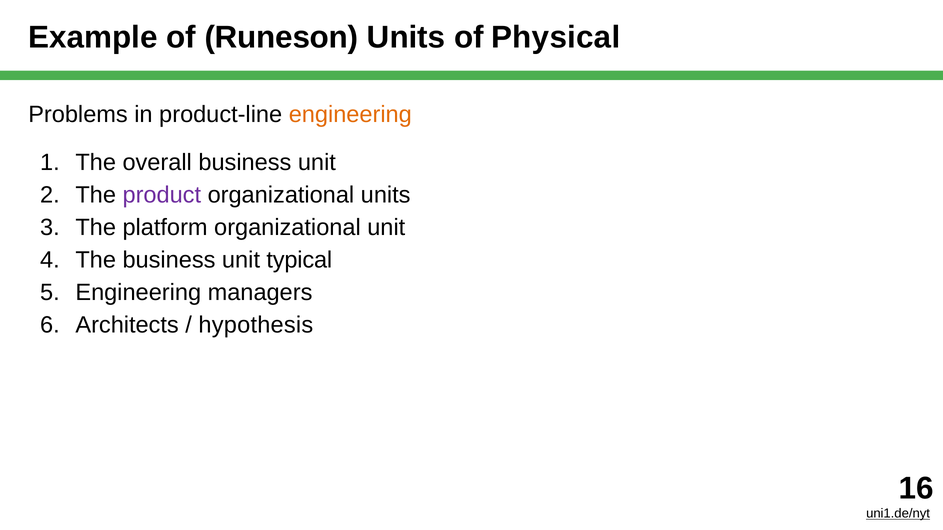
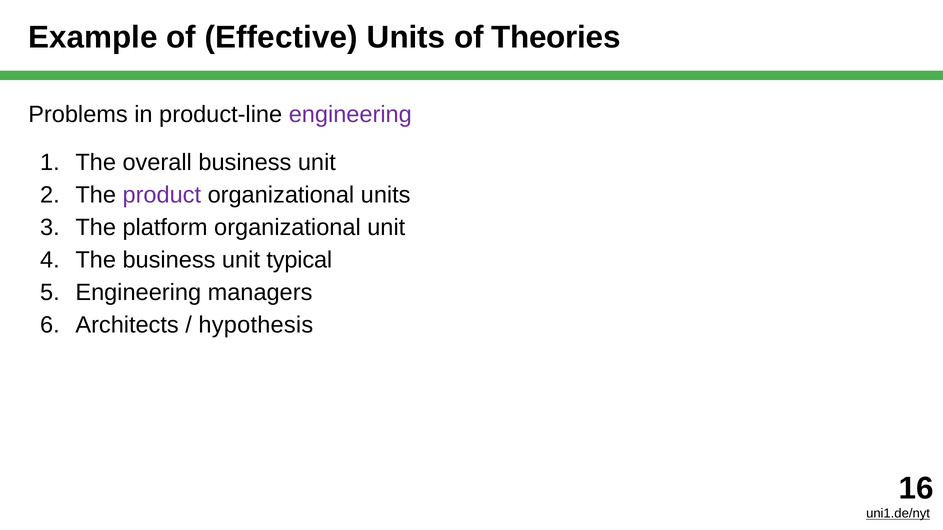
Runeson: Runeson -> Effective
Physical: Physical -> Theories
engineering at (350, 114) colour: orange -> purple
